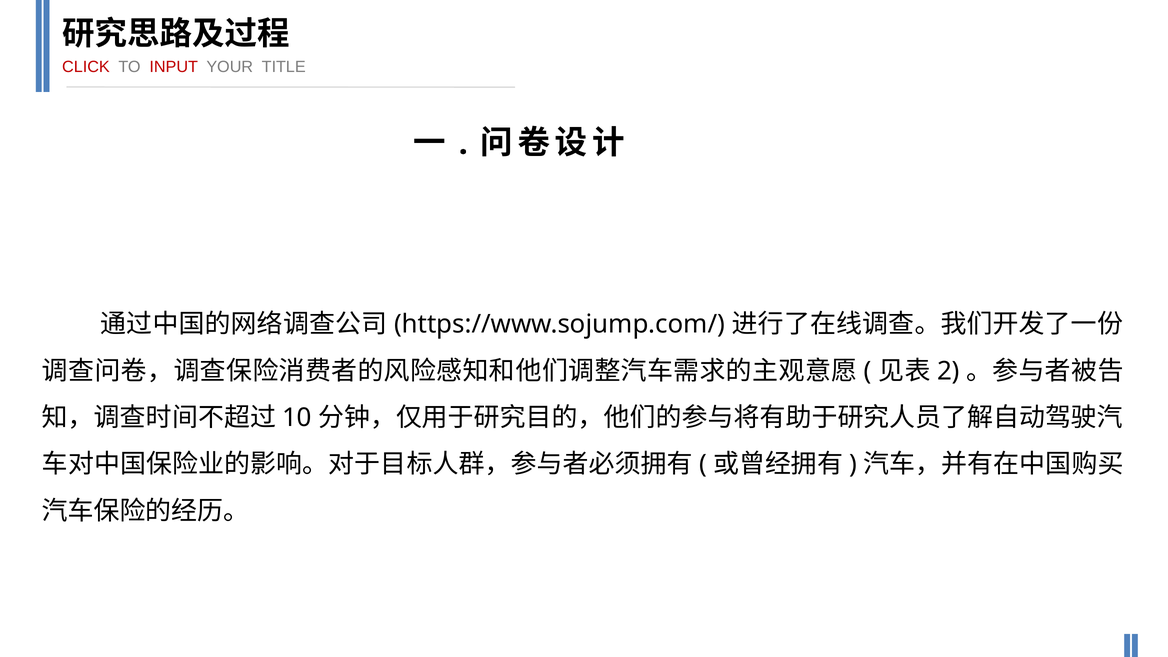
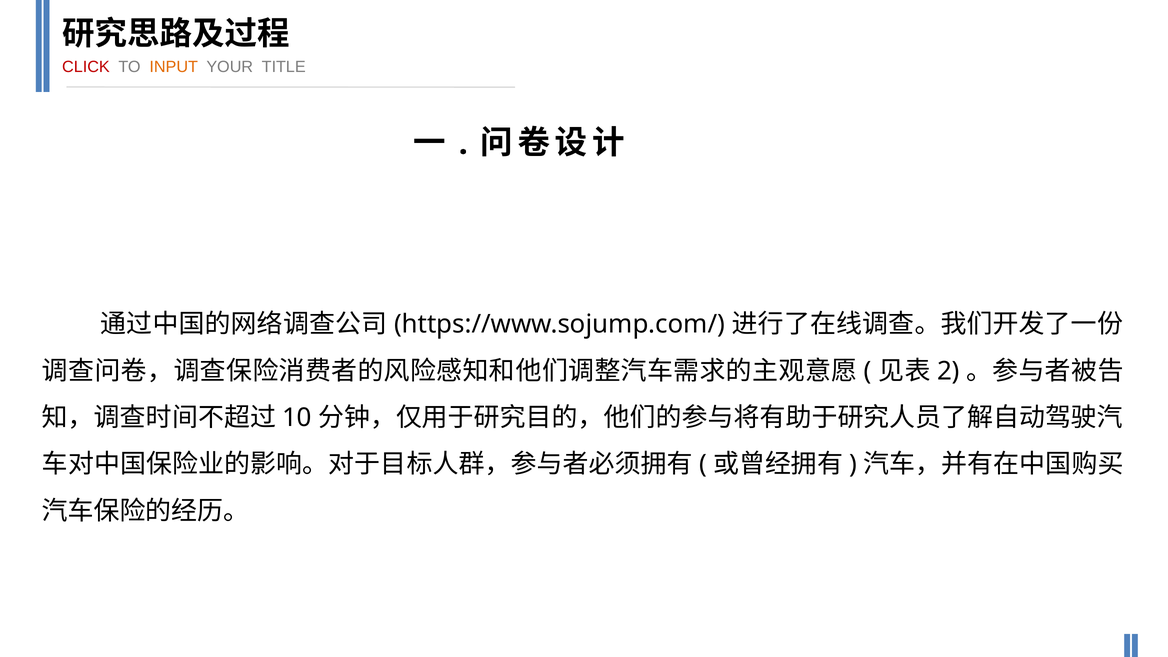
INPUT colour: red -> orange
